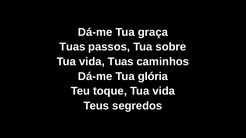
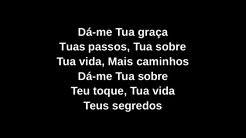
vida Tuas: Tuas -> Mais
Dá-me Tua glória: glória -> sobre
